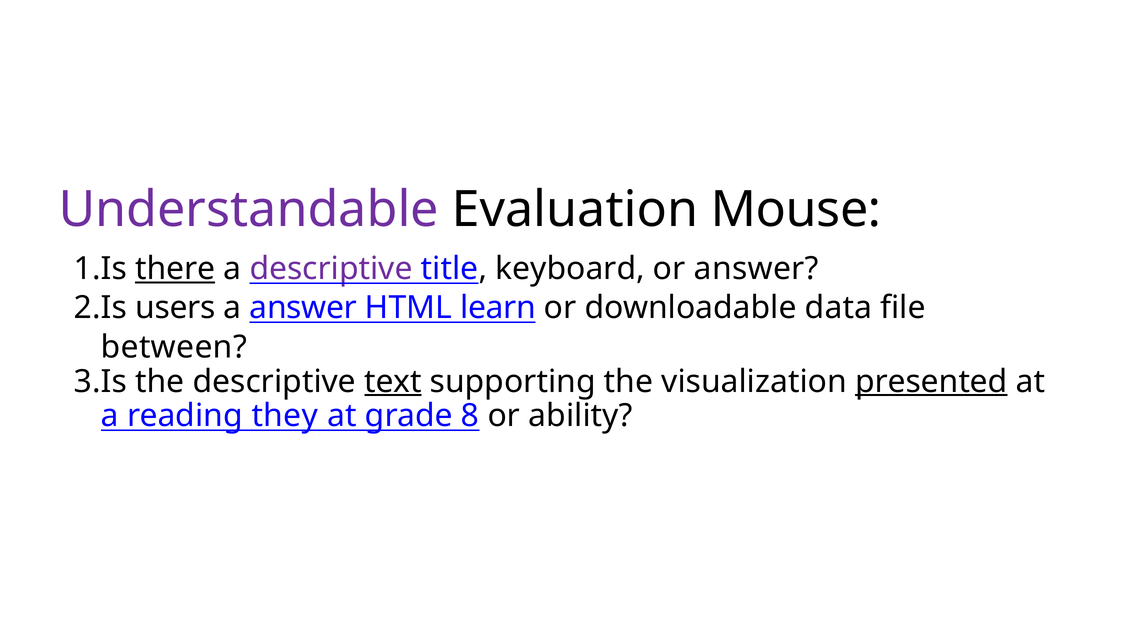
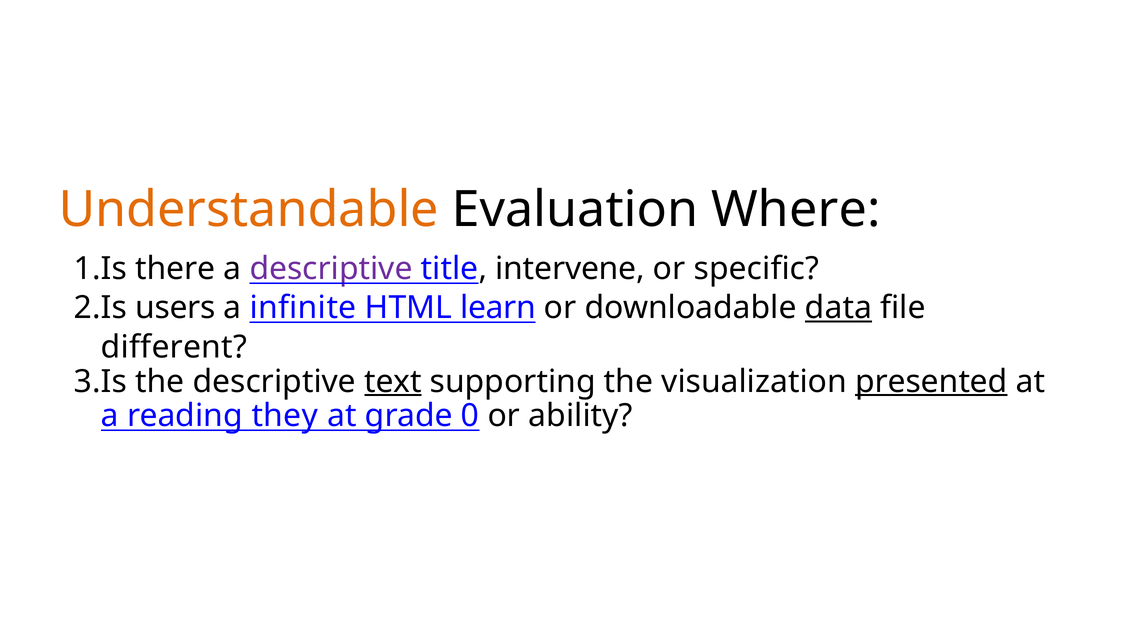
Understandable colour: purple -> orange
Mouse: Mouse -> Where
there underline: present -> none
keyboard: keyboard -> intervene
or answer: answer -> specific
a answer: answer -> infinite
data underline: none -> present
between: between -> different
8: 8 -> 0
